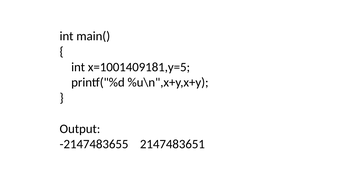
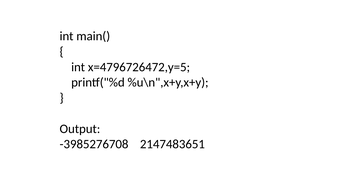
x=1001409181,y=5: x=1001409181,y=5 -> x=4796726472,y=5
-2147483655: -2147483655 -> -3985276708
